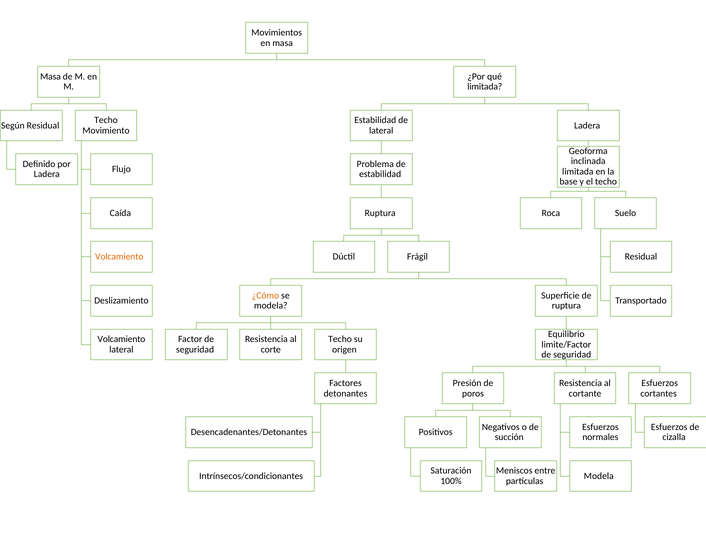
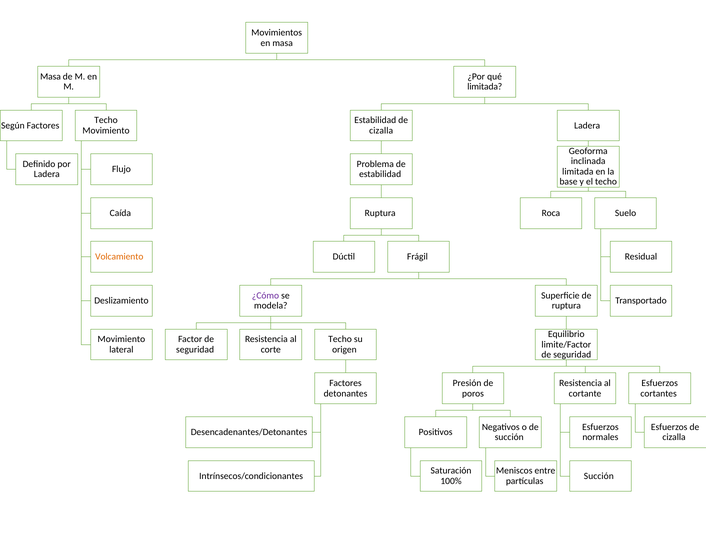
Según Residual: Residual -> Factores
lateral at (381, 131): lateral -> cizalla
¿Cómo colour: orange -> purple
Volcamiento at (121, 339): Volcamiento -> Movimiento
Modela at (599, 476): Modela -> Succión
